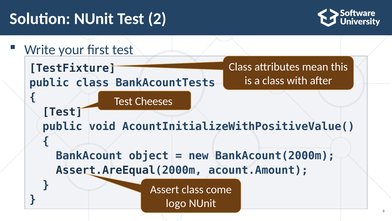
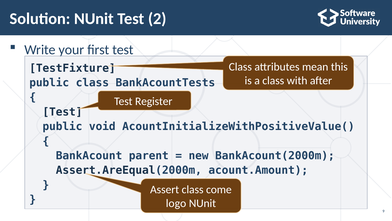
Cheeses: Cheeses -> Register
object: object -> parent
